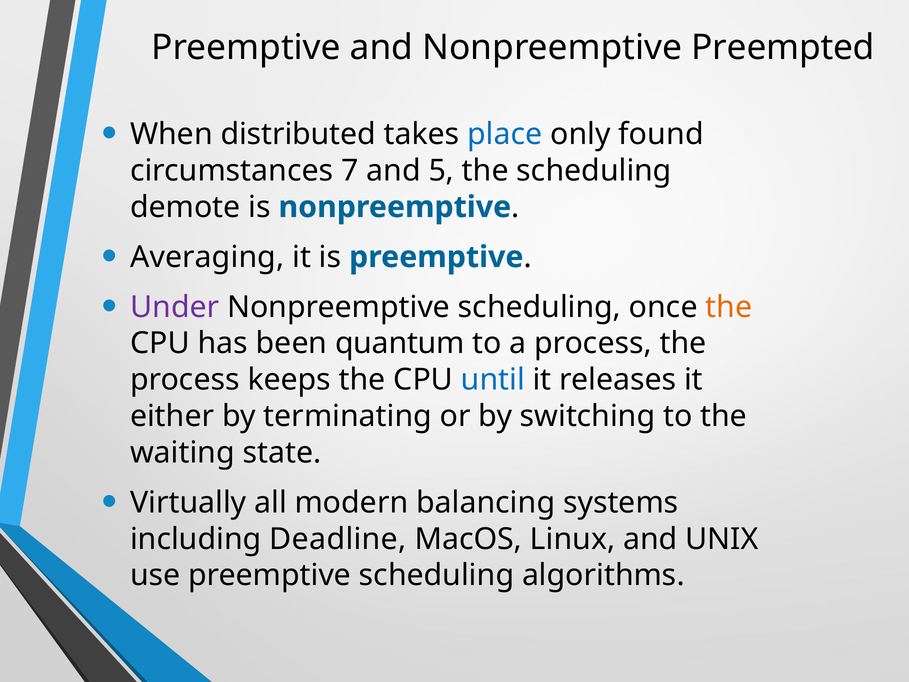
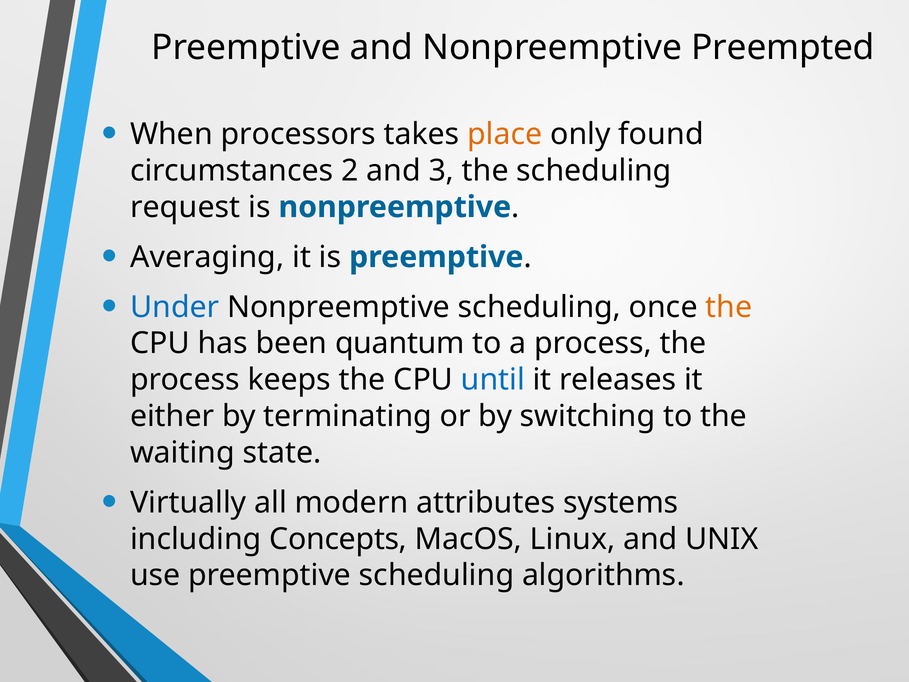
distributed: distributed -> processors
place colour: blue -> orange
7: 7 -> 2
5: 5 -> 3
demote: demote -> request
Under colour: purple -> blue
balancing: balancing -> attributes
Deadline: Deadline -> Concepts
